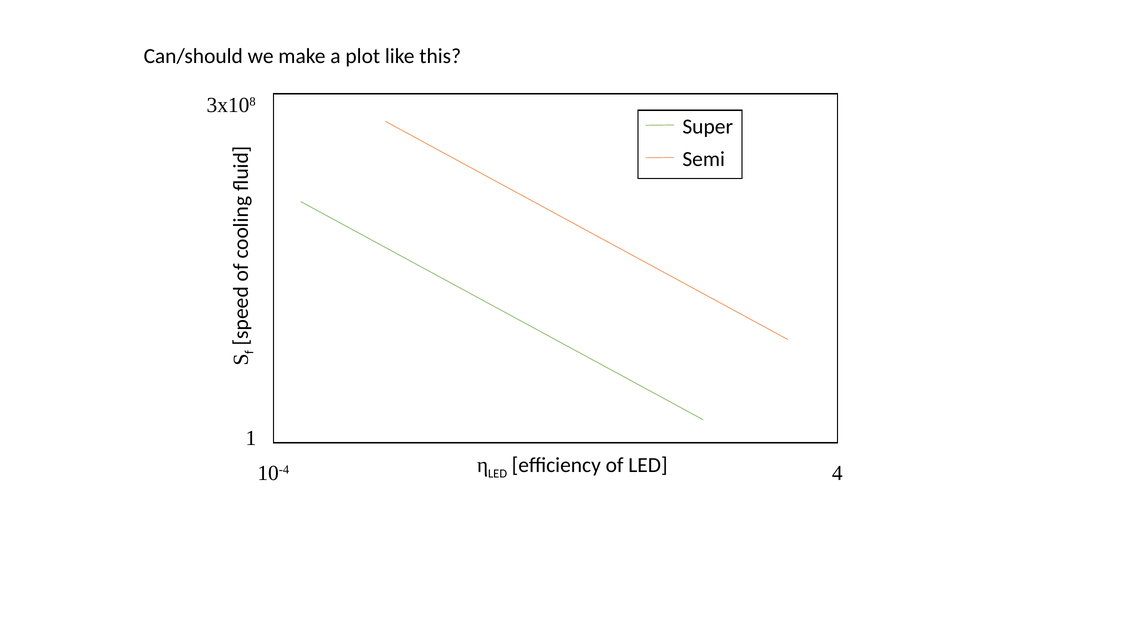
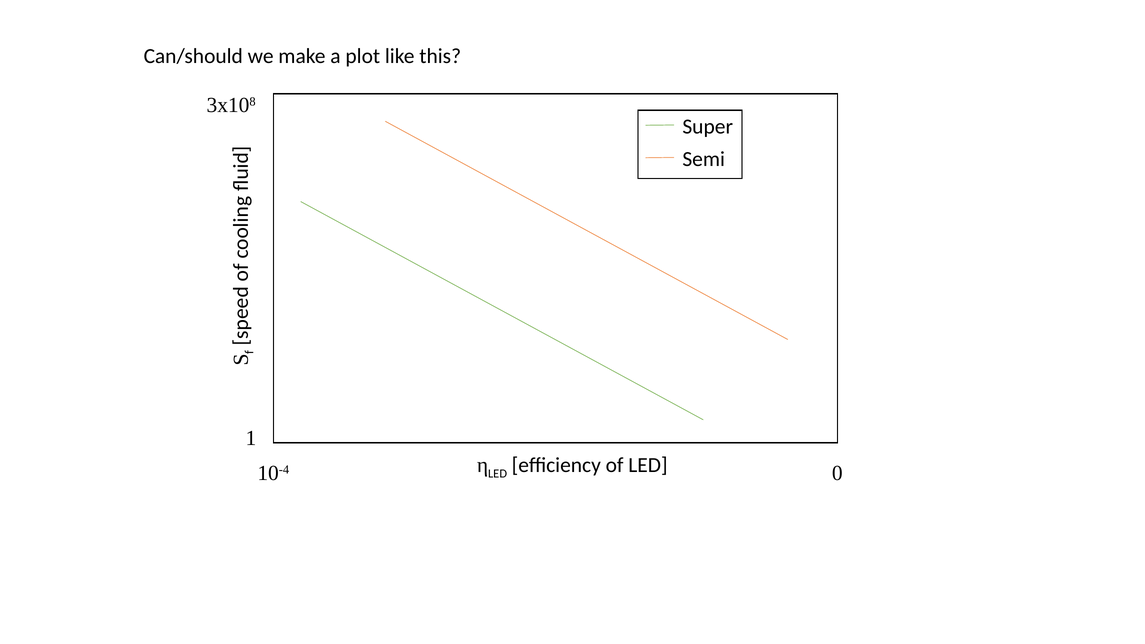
4: 4 -> 0
